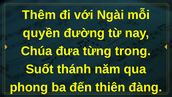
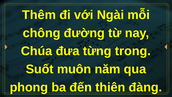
quyền: quyền -> chông
thánh: thánh -> muôn
